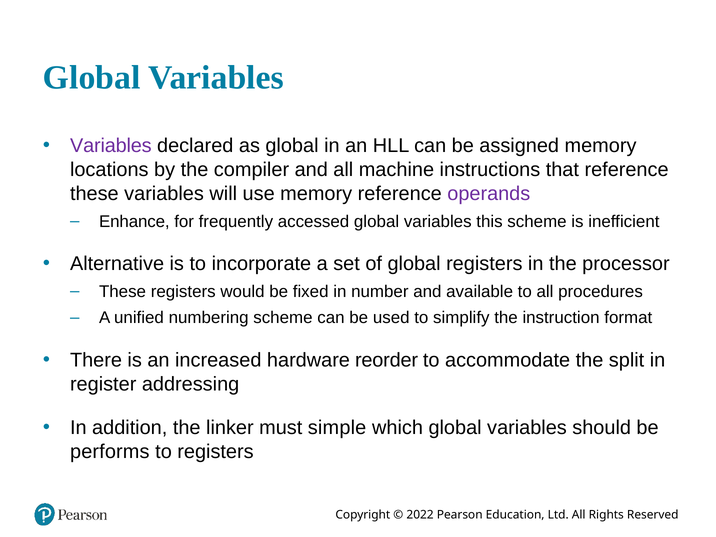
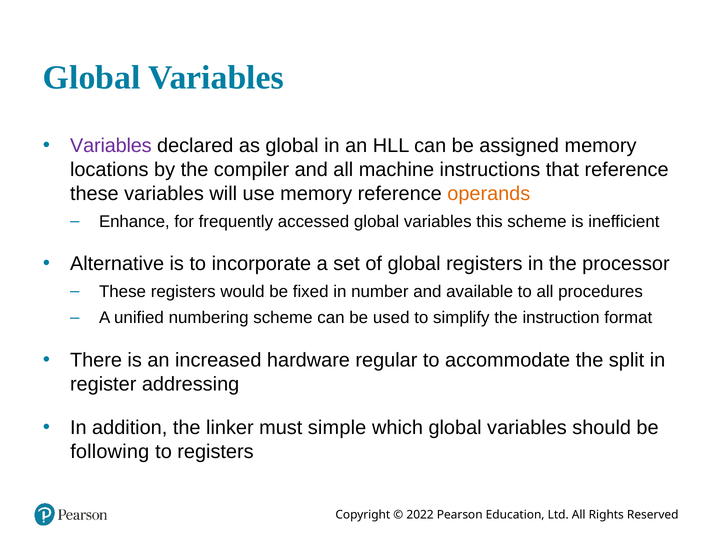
operands colour: purple -> orange
reorder: reorder -> regular
performs: performs -> following
